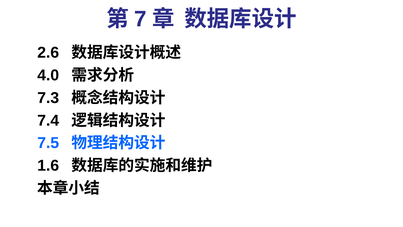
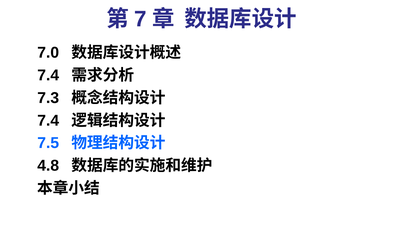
2.6: 2.6 -> 7.0
4.0 at (48, 75): 4.0 -> 7.4
1.6: 1.6 -> 4.8
